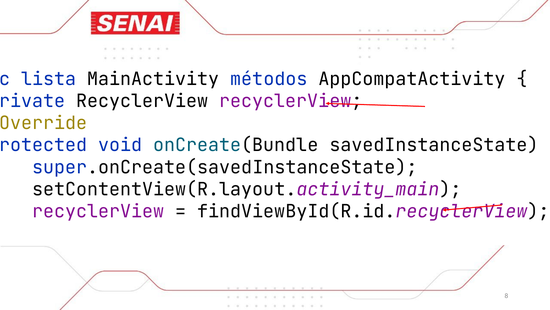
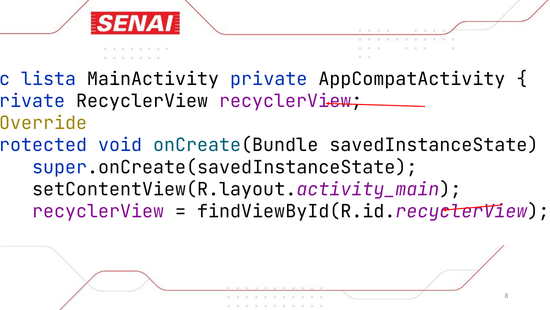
MainActivity métodos: métodos -> private
